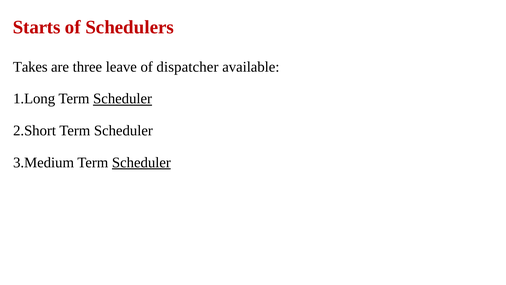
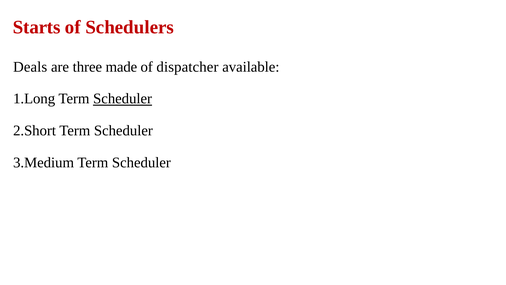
Takes: Takes -> Deals
leave: leave -> made
Scheduler at (141, 162) underline: present -> none
